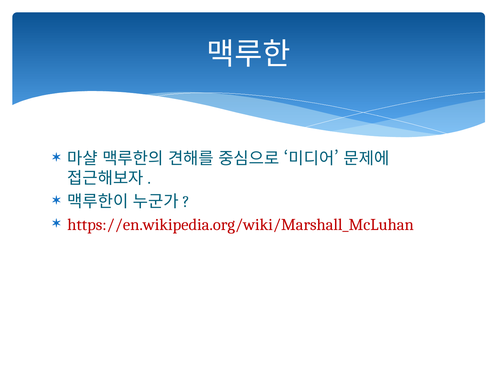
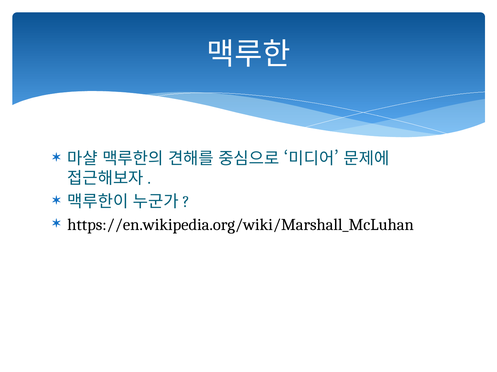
https://en.wikipedia.org/wiki/Marshall_McLuhan colour: red -> black
